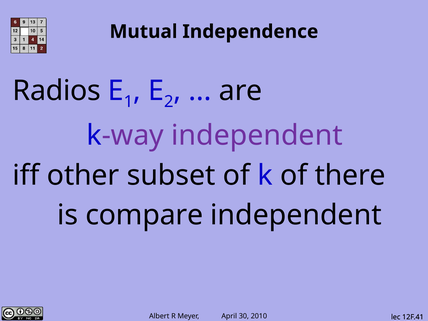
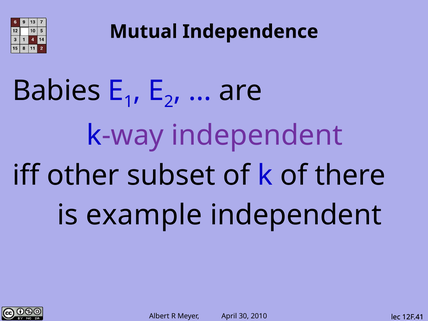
Radios: Radios -> Babies
compare: compare -> example
